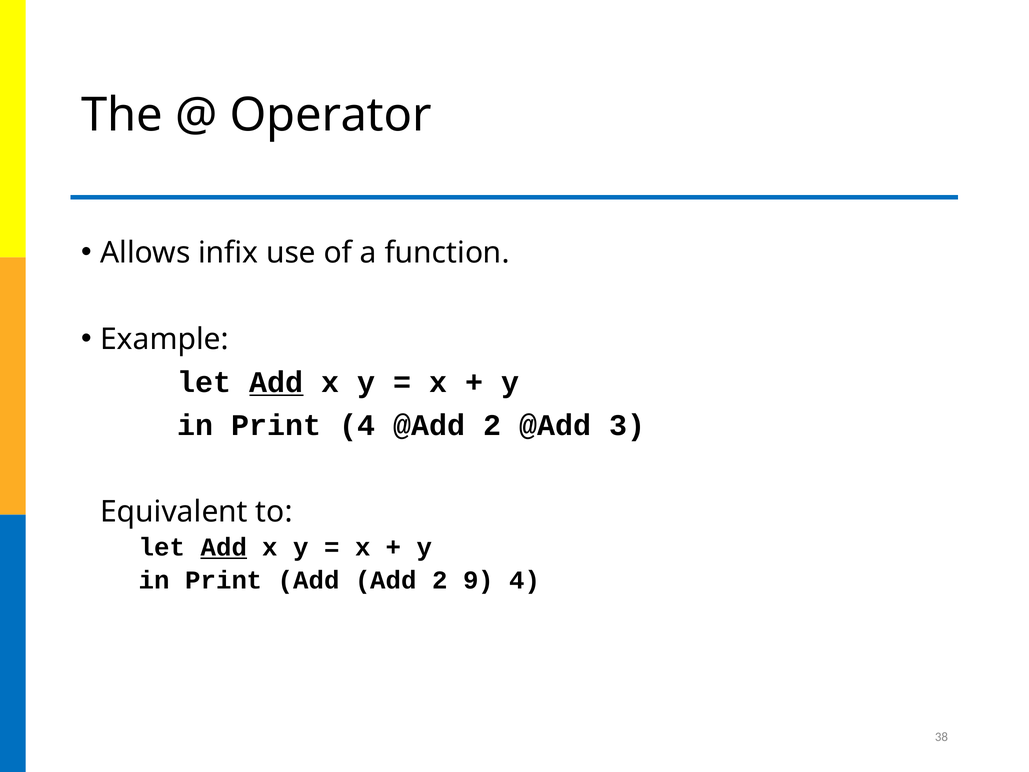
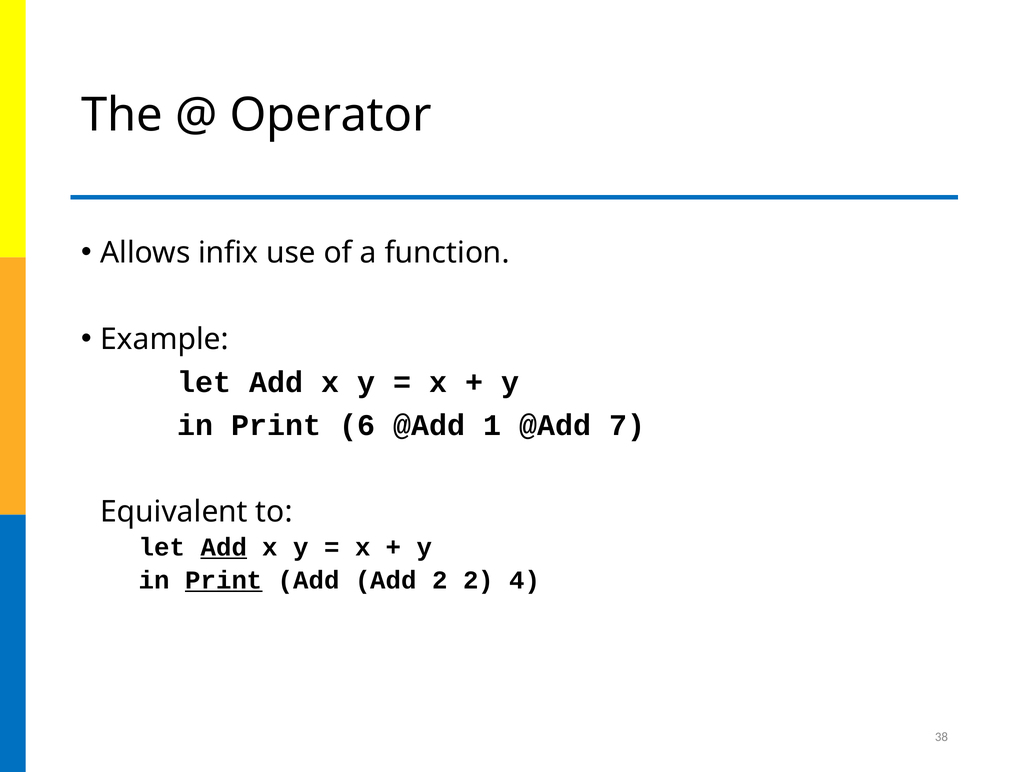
Add at (276, 382) underline: present -> none
Print 4: 4 -> 6
@Add 2: 2 -> 1
3: 3 -> 7
Print at (224, 580) underline: none -> present
2 9: 9 -> 2
